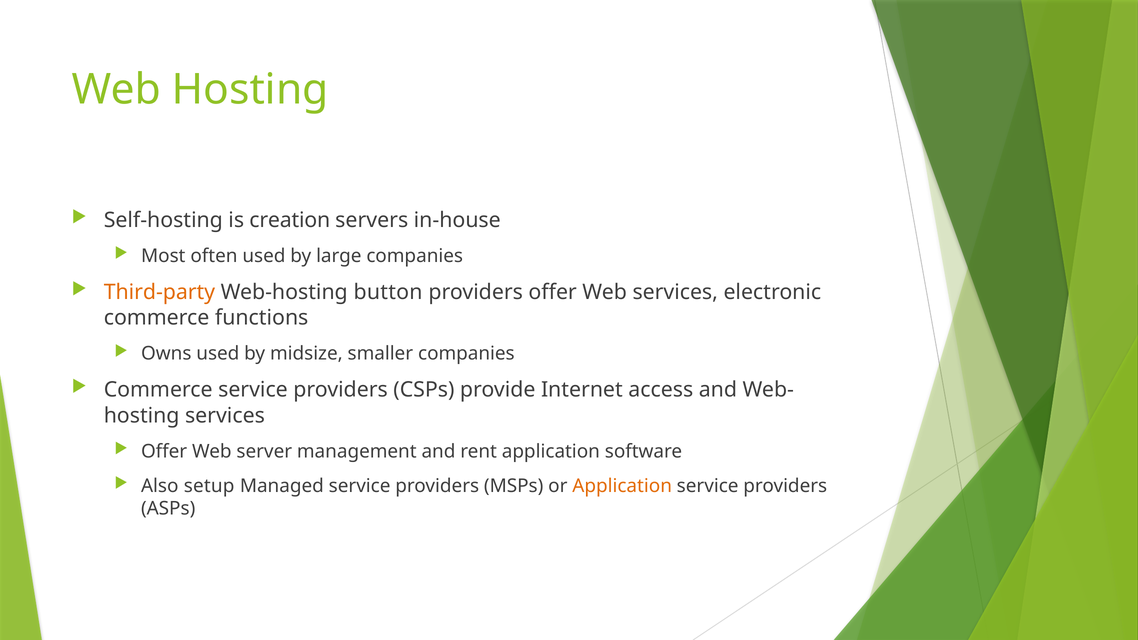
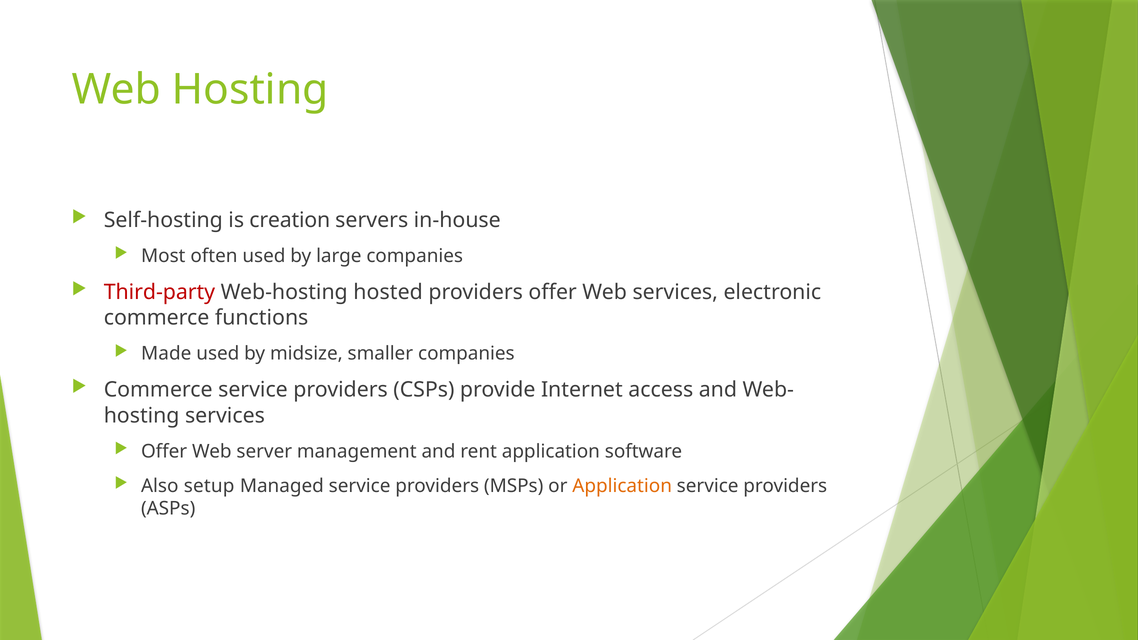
Third-party colour: orange -> red
button: button -> hosted
Owns: Owns -> Made
